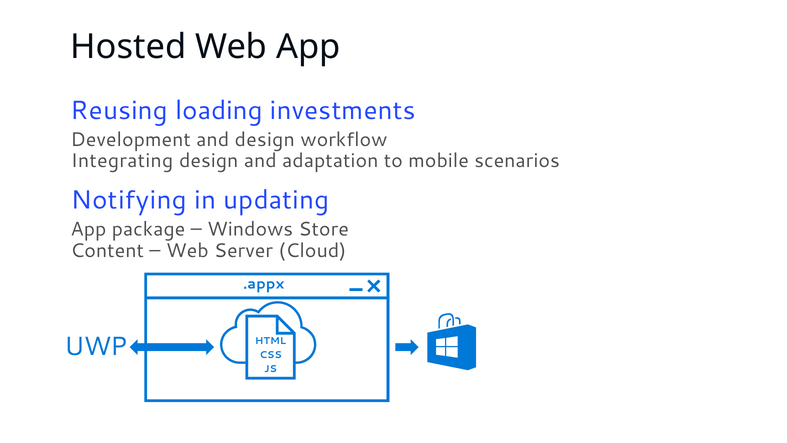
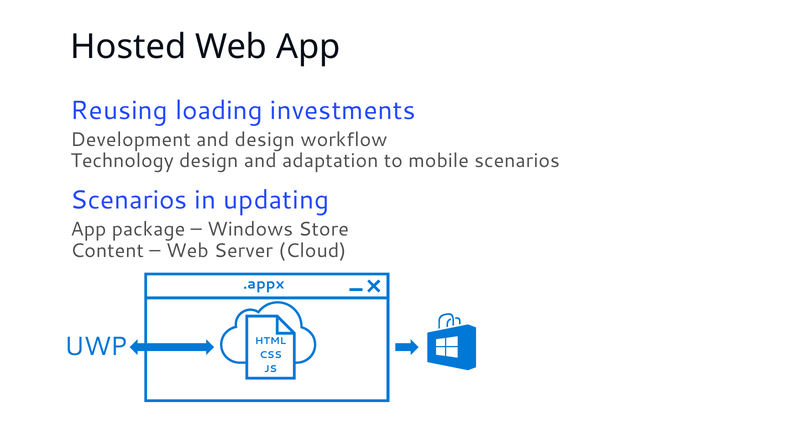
Integrating: Integrating -> Technology
Notifying at (129, 200): Notifying -> Scenarios
